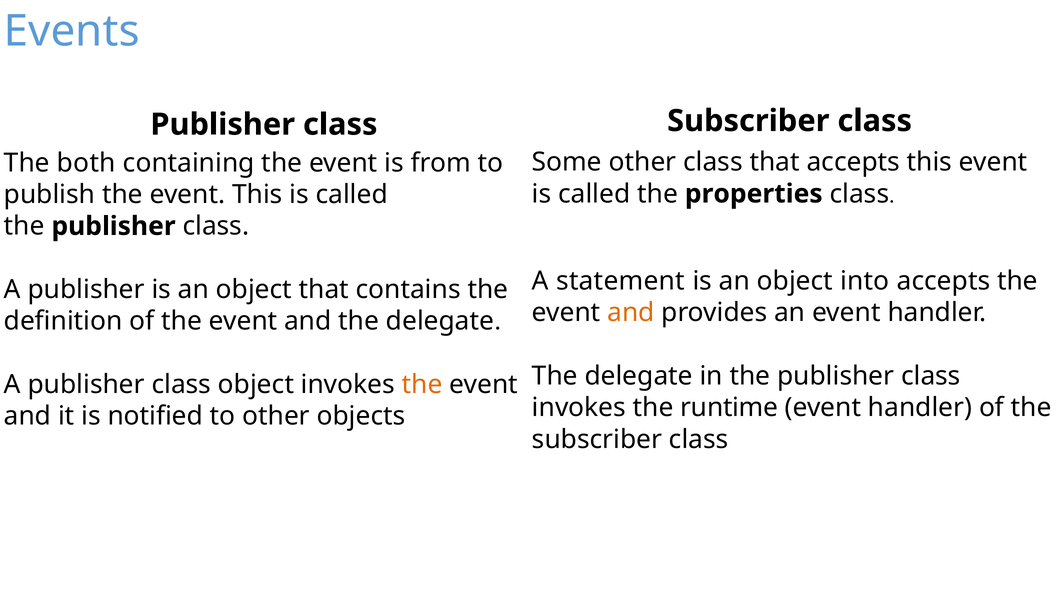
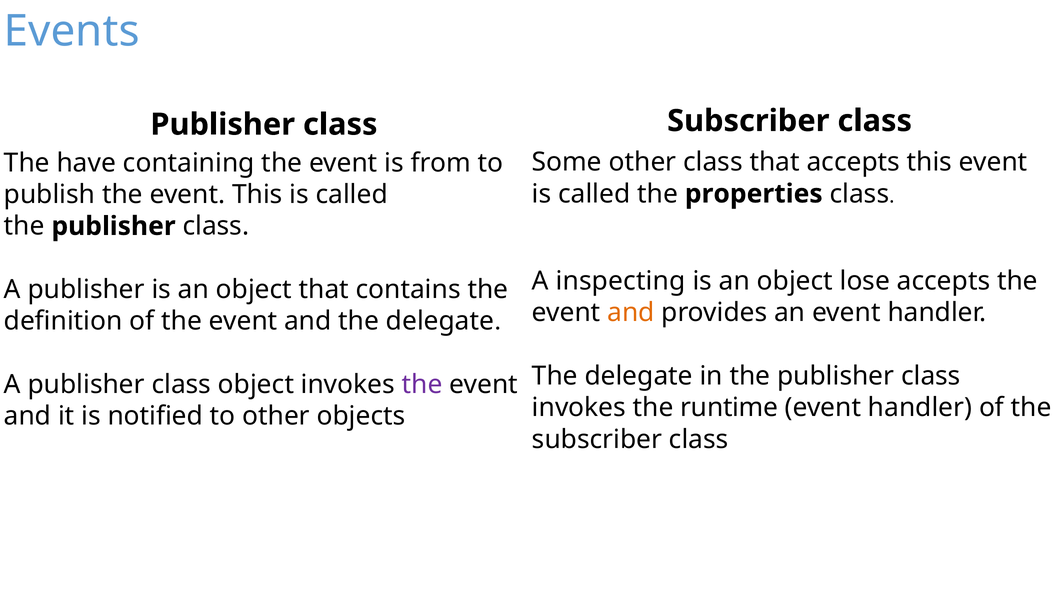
both: both -> have
statement: statement -> inspecting
into: into -> lose
the at (422, 385) colour: orange -> purple
